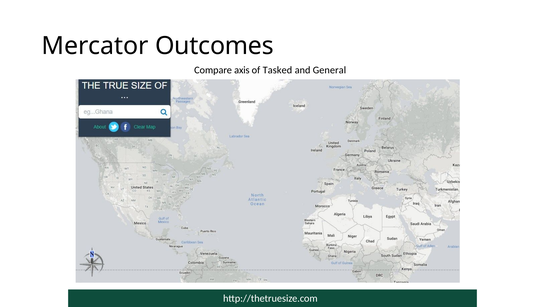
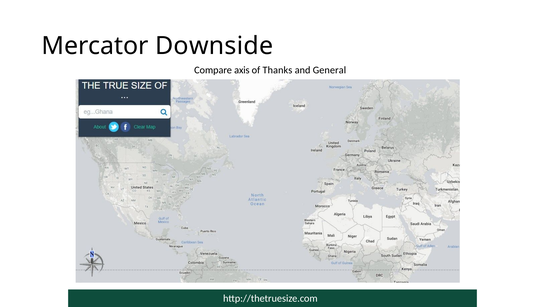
Outcomes: Outcomes -> Downside
Tasked: Tasked -> Thanks
